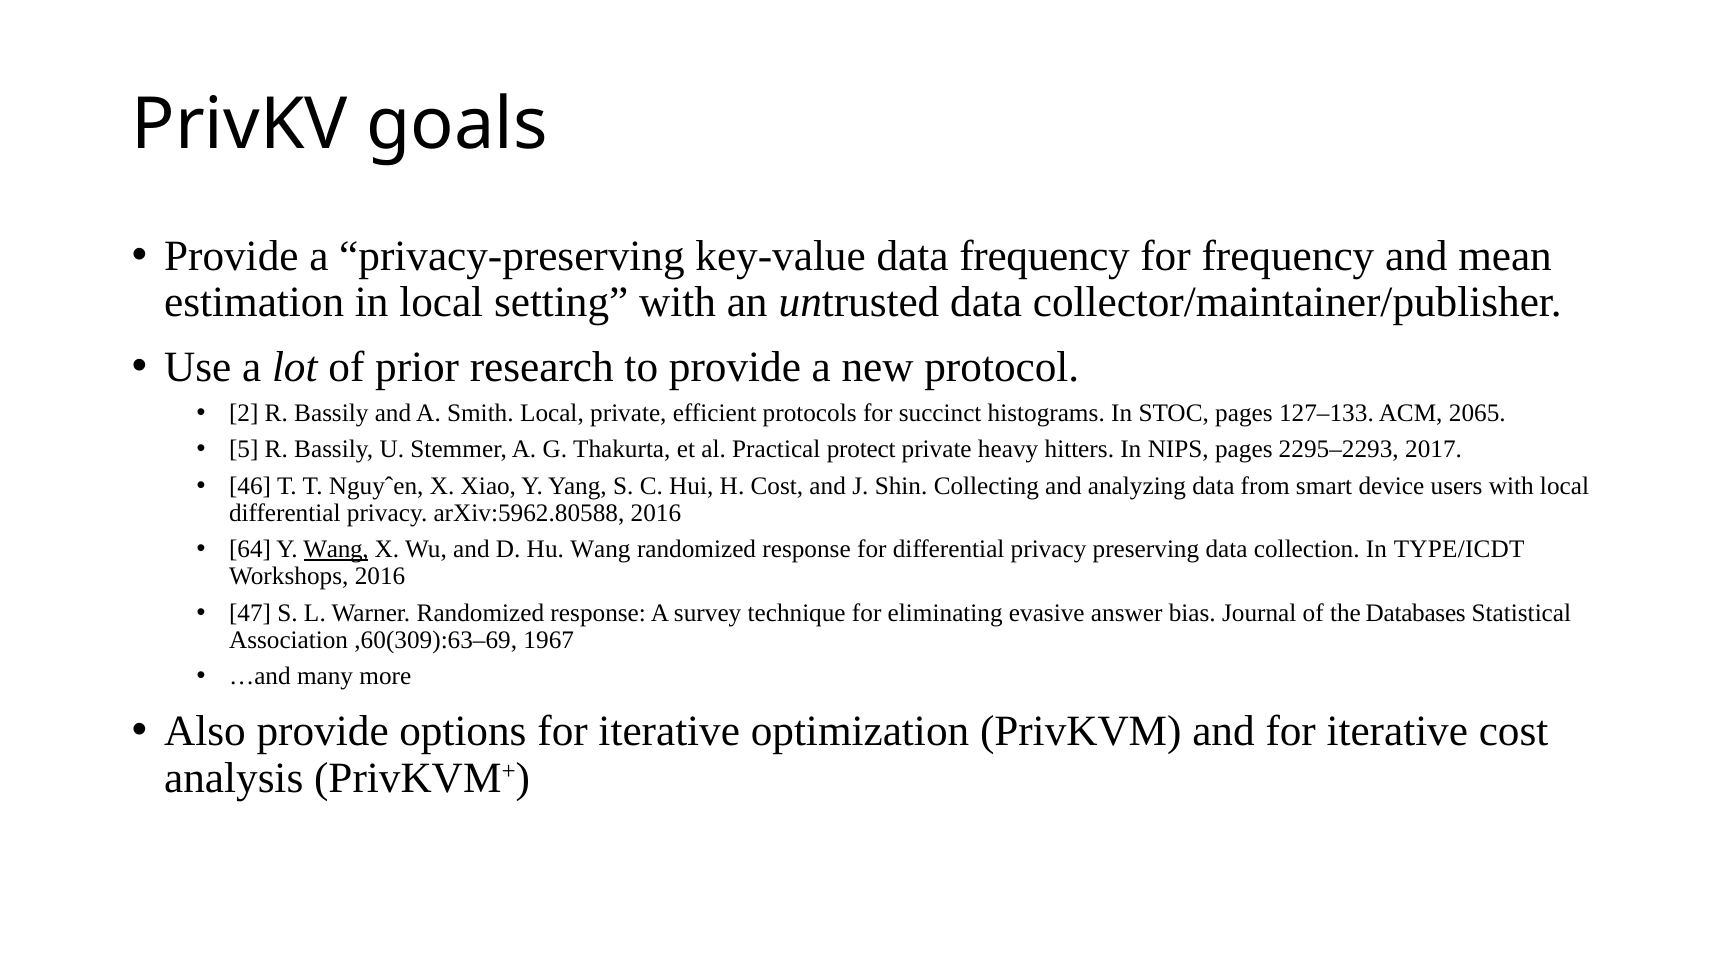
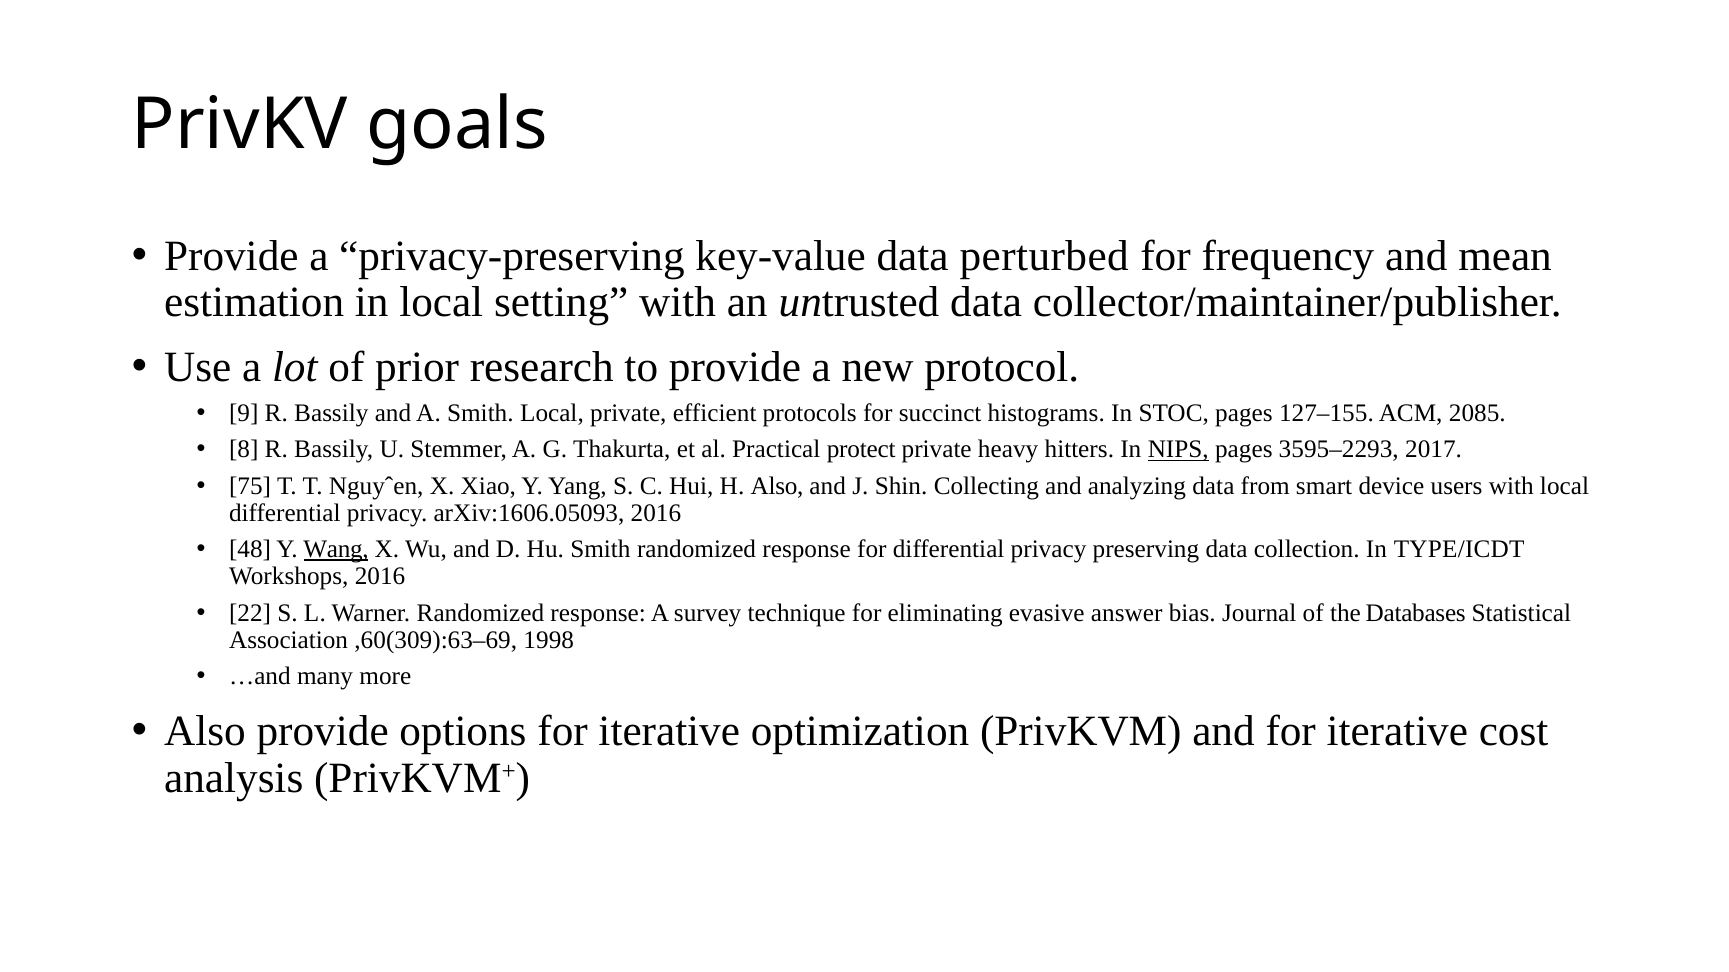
data frequency: frequency -> perturbed
2: 2 -> 9
127–133: 127–133 -> 127–155
2065: 2065 -> 2085
5: 5 -> 8
NIPS underline: none -> present
2295–2293: 2295–2293 -> 3595–2293
46: 46 -> 75
H Cost: Cost -> Also
arXiv:5962.80588: arXiv:5962.80588 -> arXiv:1606.05093
64: 64 -> 48
Hu Wang: Wang -> Smith
47: 47 -> 22
1967: 1967 -> 1998
